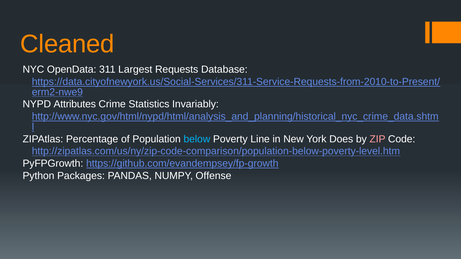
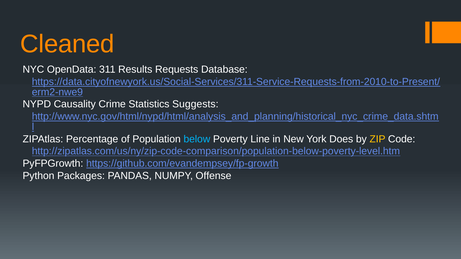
Largest: Largest -> Results
Attributes: Attributes -> Causality
Invariably: Invariably -> Suggests
ZIP colour: pink -> yellow
